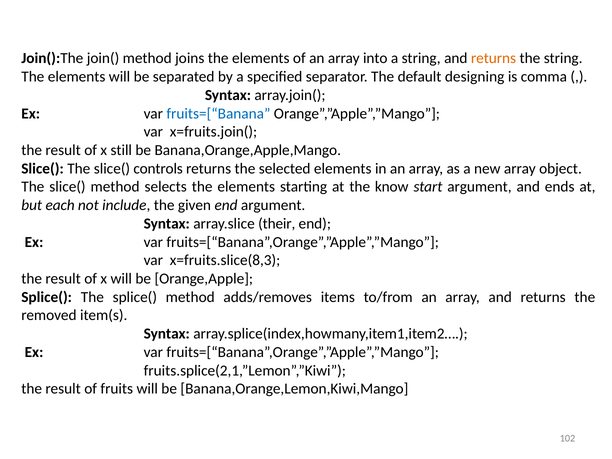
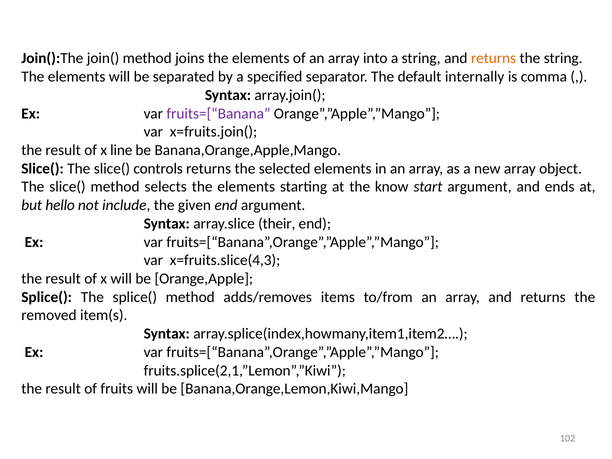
designing: designing -> internally
fruits=[“Banana colour: blue -> purple
still: still -> line
each: each -> hello
x=fruits.slice(8,3: x=fruits.slice(8,3 -> x=fruits.slice(4,3
